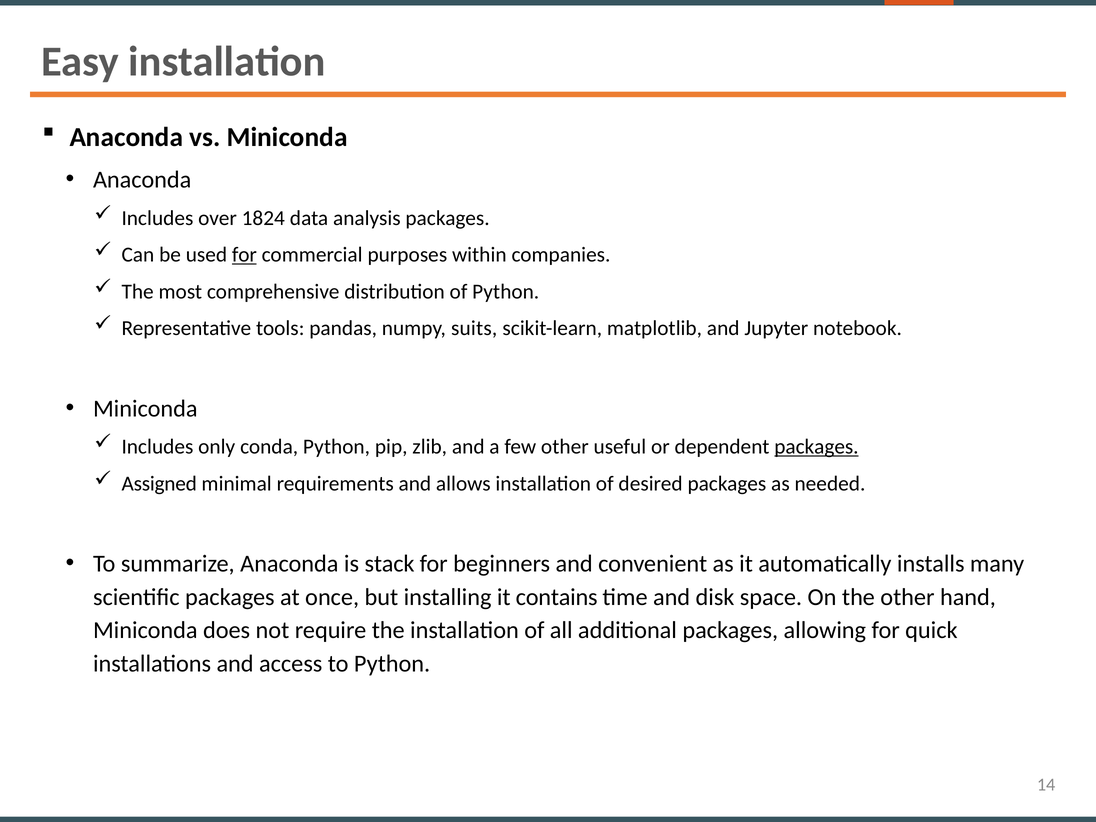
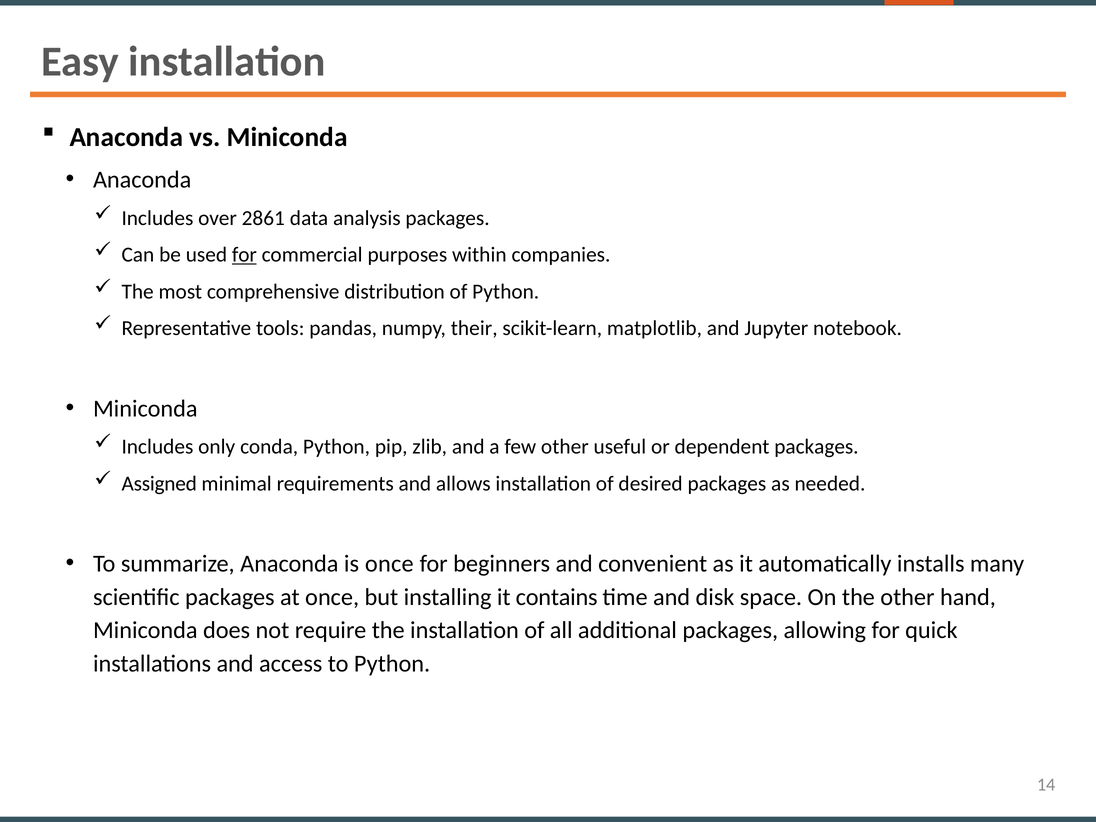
1824: 1824 -> 2861
suits: suits -> their
packages at (816, 447) underline: present -> none
is stack: stack -> once
